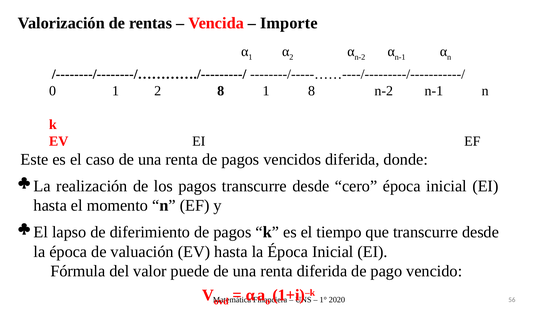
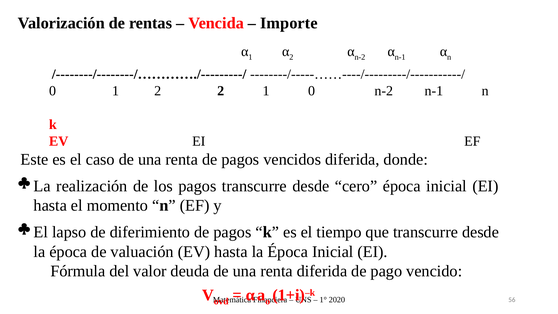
2 8: 8 -> 2
1 8: 8 -> 0
puede: puede -> deuda
